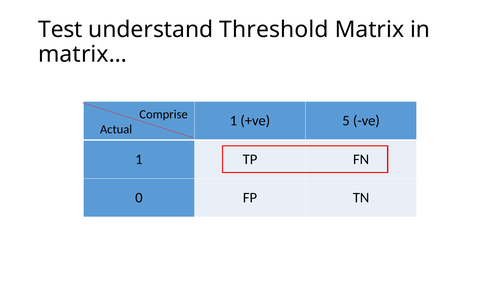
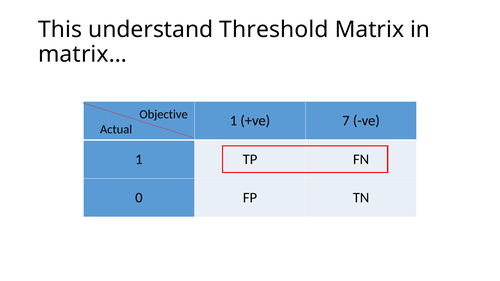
Test: Test -> This
Comprise: Comprise -> Objective
5: 5 -> 7
